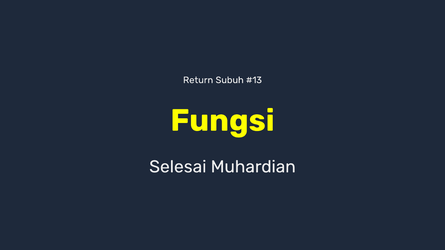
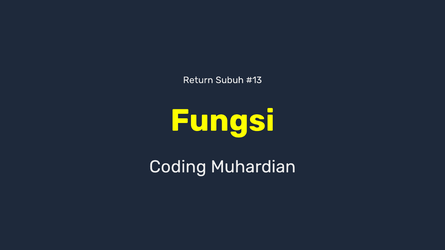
Selesai: Selesai -> Coding
